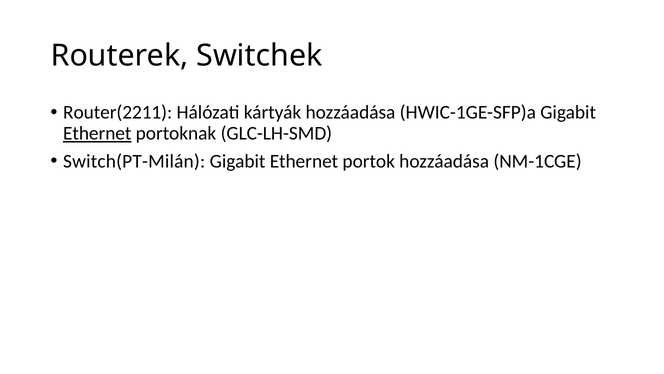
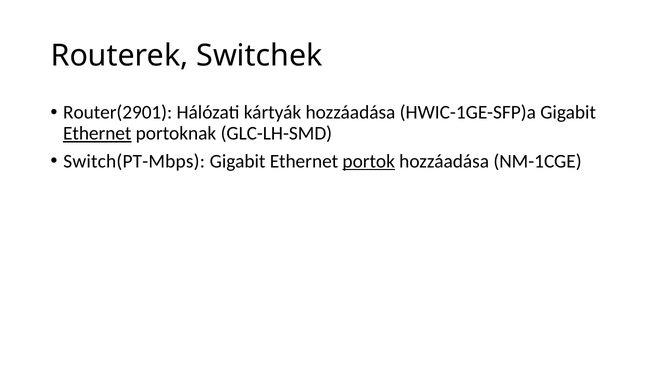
Router(2211: Router(2211 -> Router(2901
Switch(PT-Milán: Switch(PT-Milán -> Switch(PT-Mbps
portok underline: none -> present
